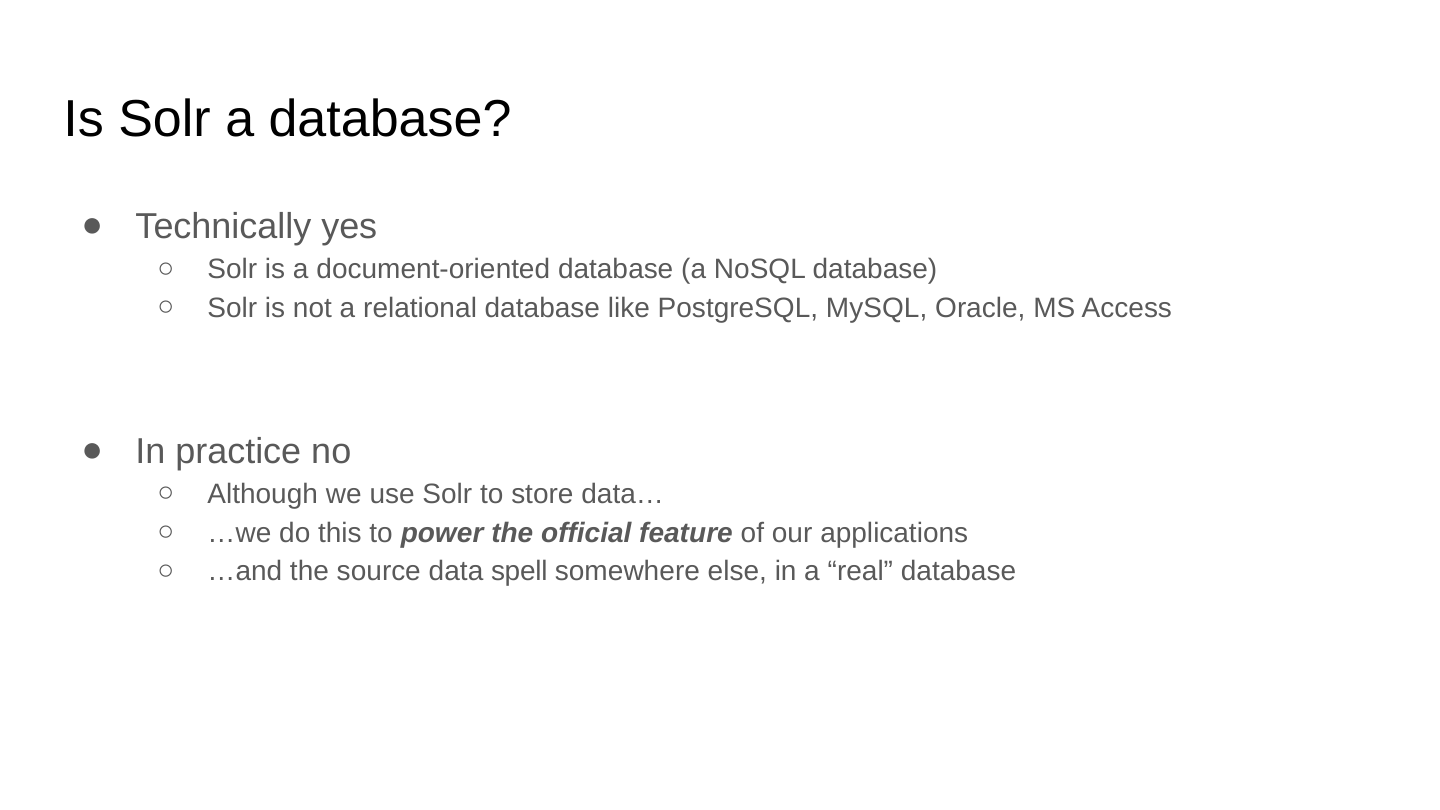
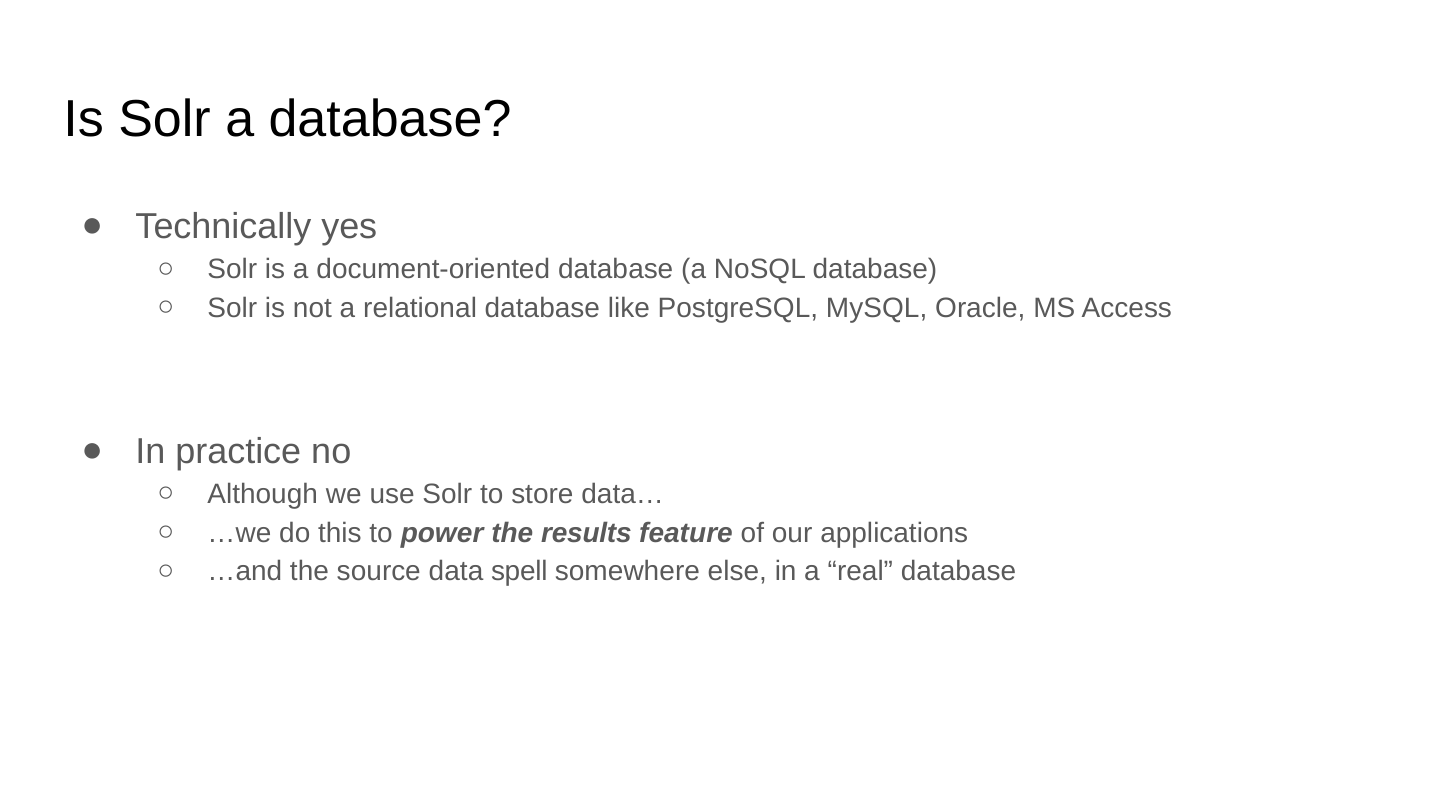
official: official -> results
